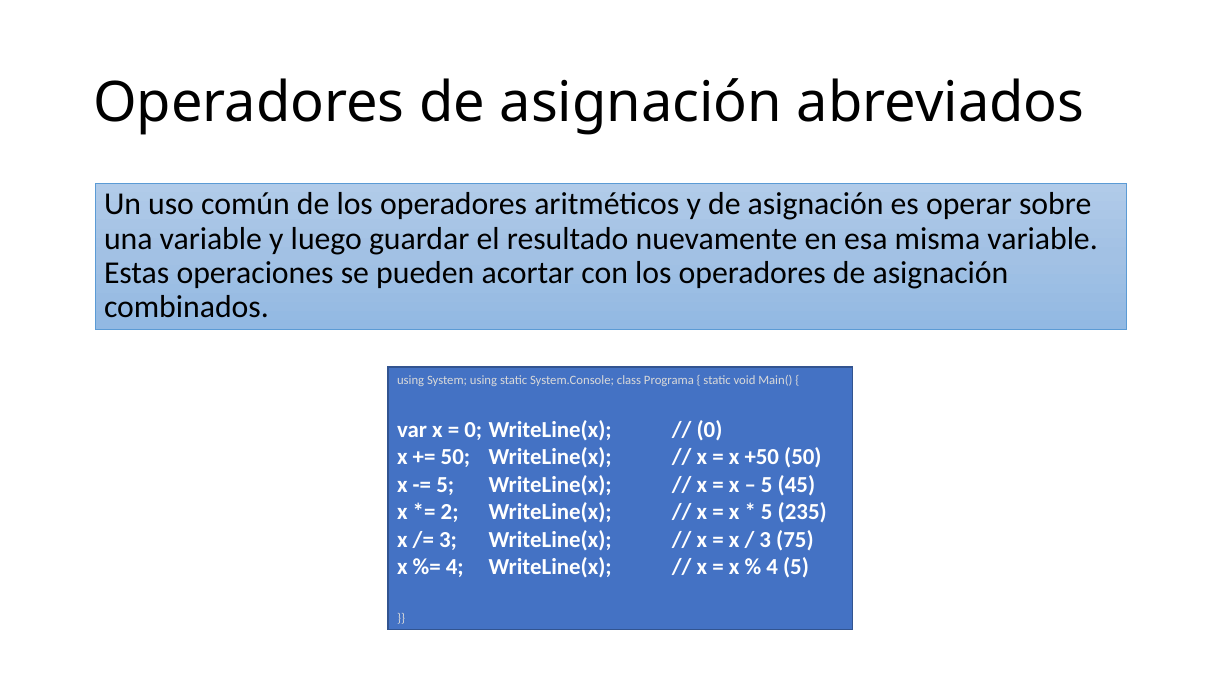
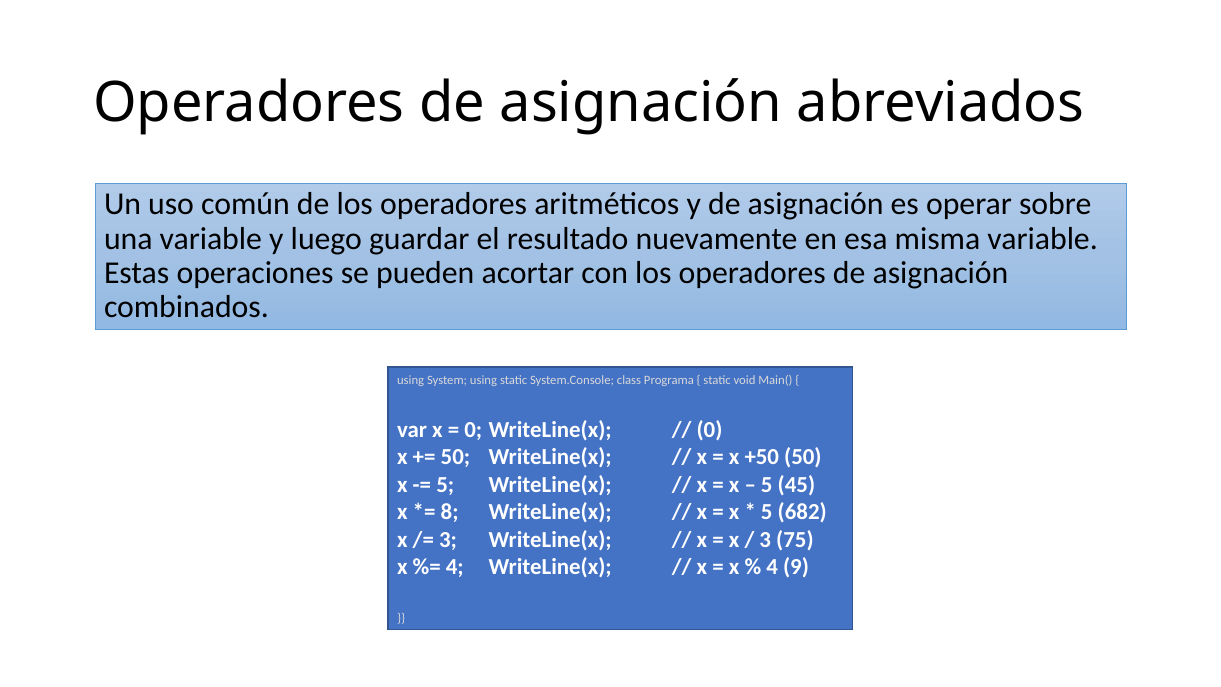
2: 2 -> 8
235: 235 -> 682
4 5: 5 -> 9
